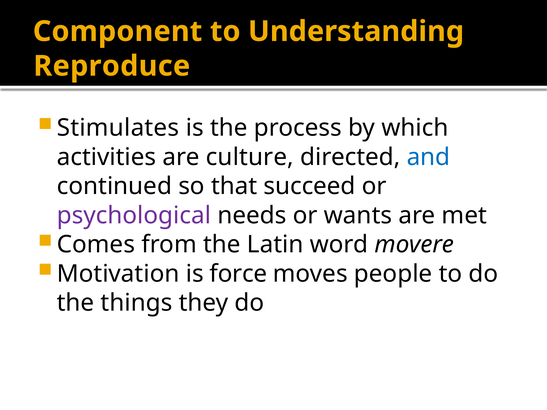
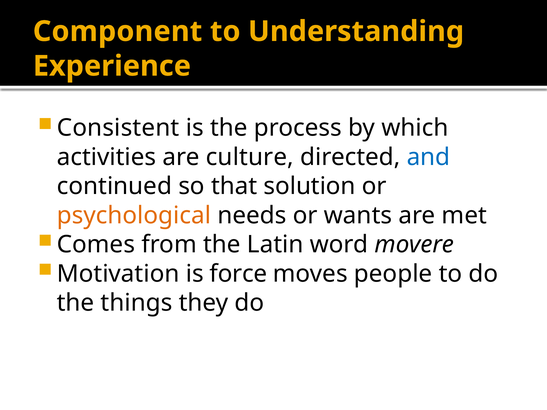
Reproduce: Reproduce -> Experience
Stimulates: Stimulates -> Consistent
succeed: succeed -> solution
psychological colour: purple -> orange
